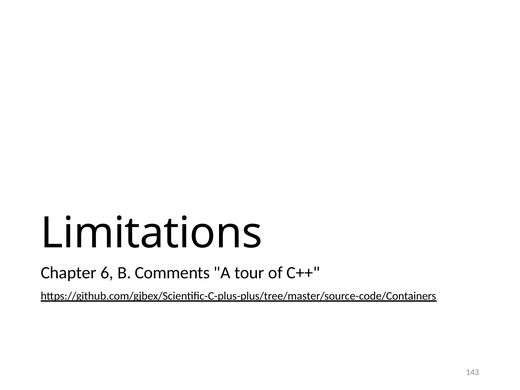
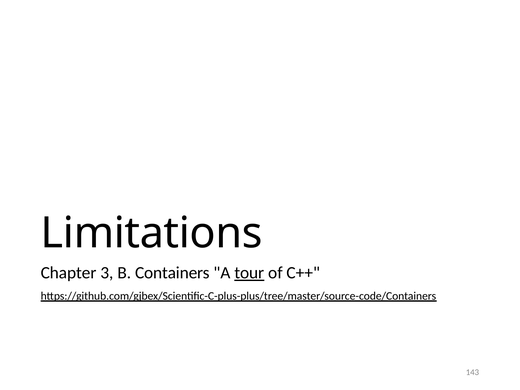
6: 6 -> 3
Comments: Comments -> Containers
tour underline: none -> present
